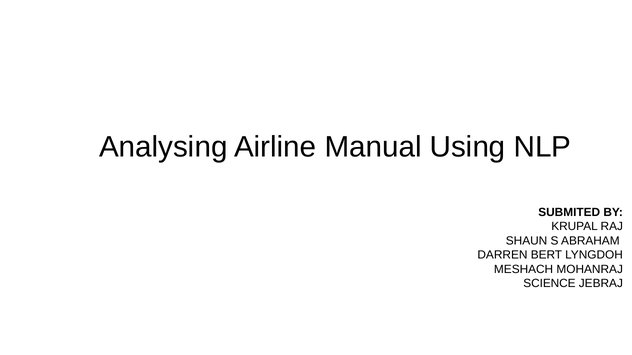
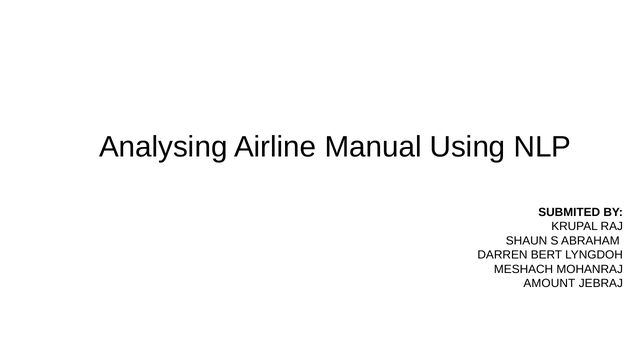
SCIENCE: SCIENCE -> AMOUNT
